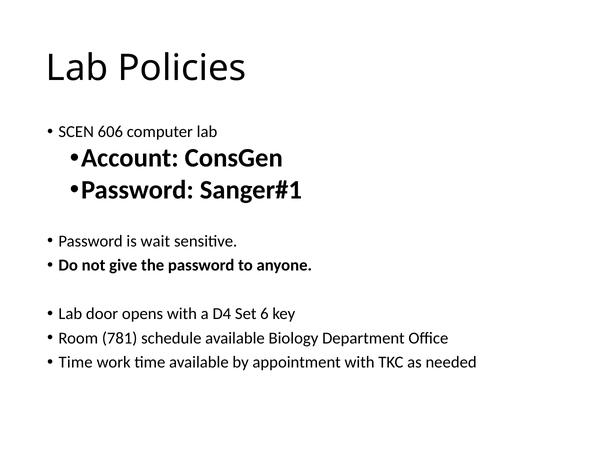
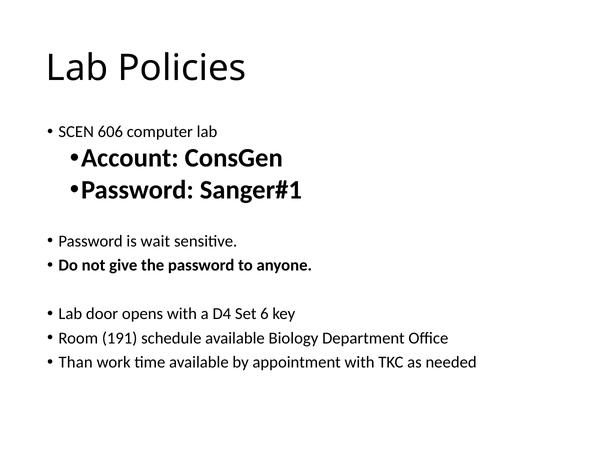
781: 781 -> 191
Time at (76, 362): Time -> Than
